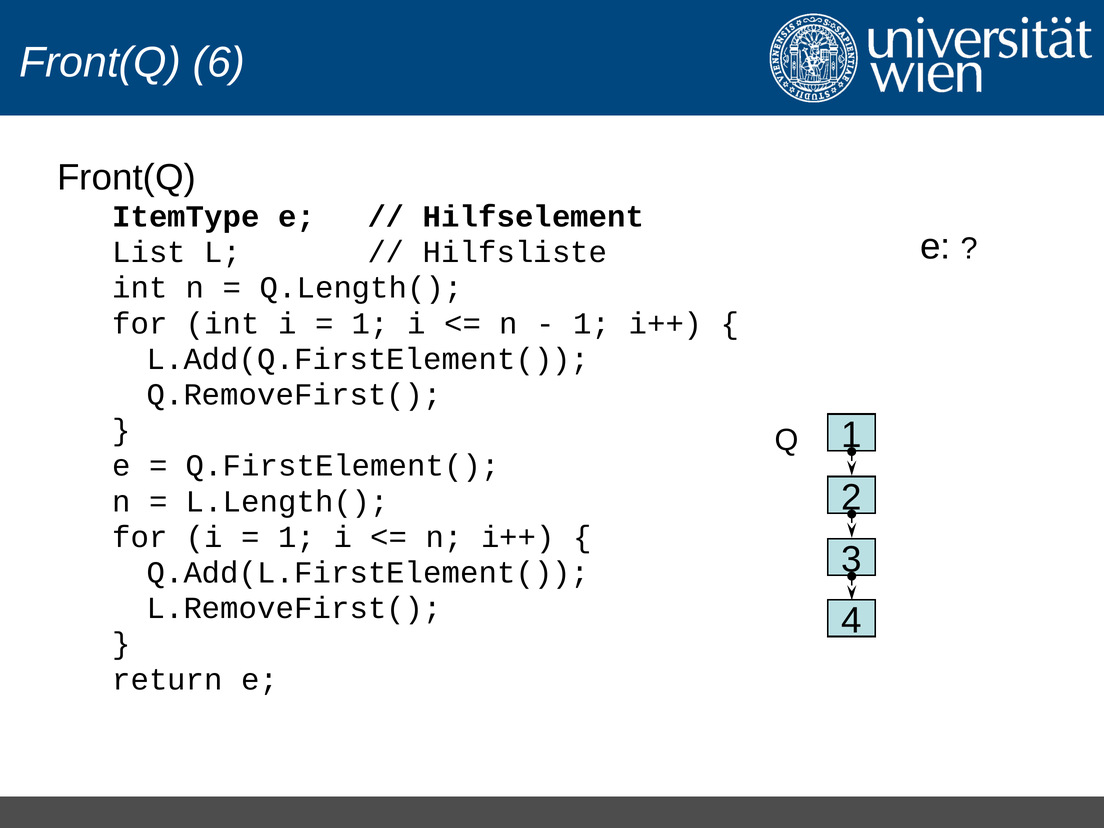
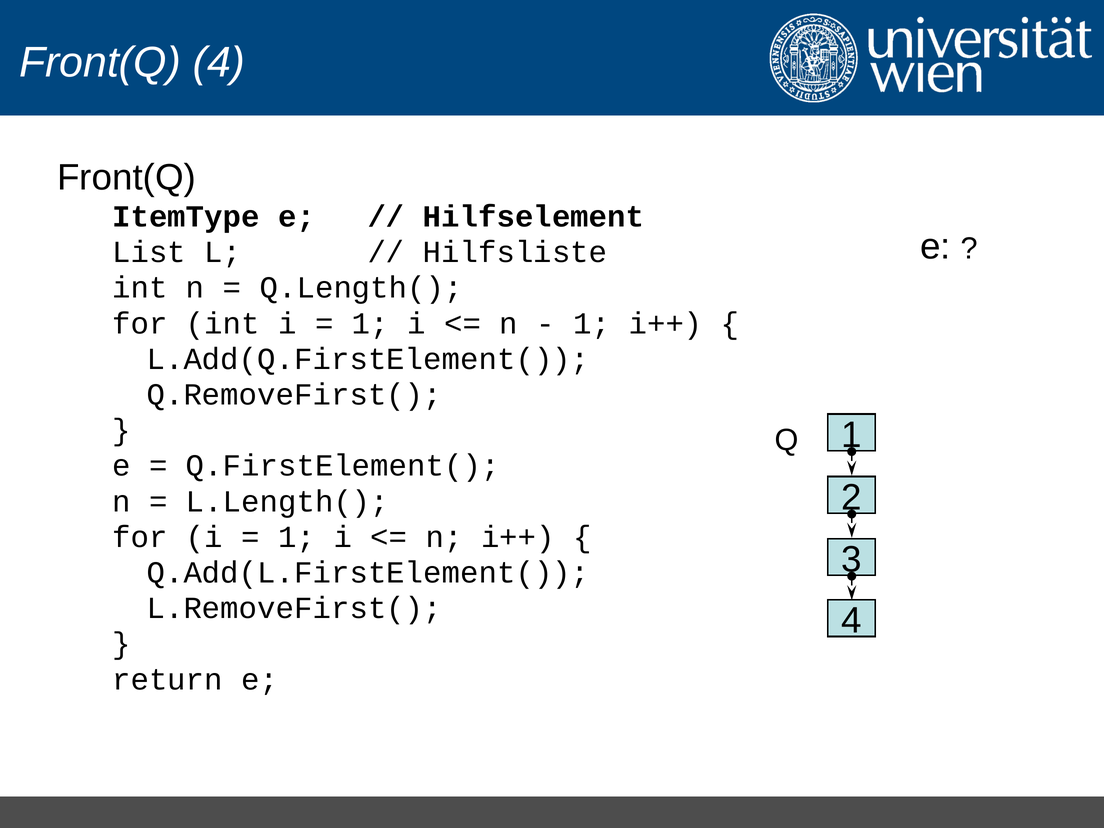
Front(Q 6: 6 -> 4
